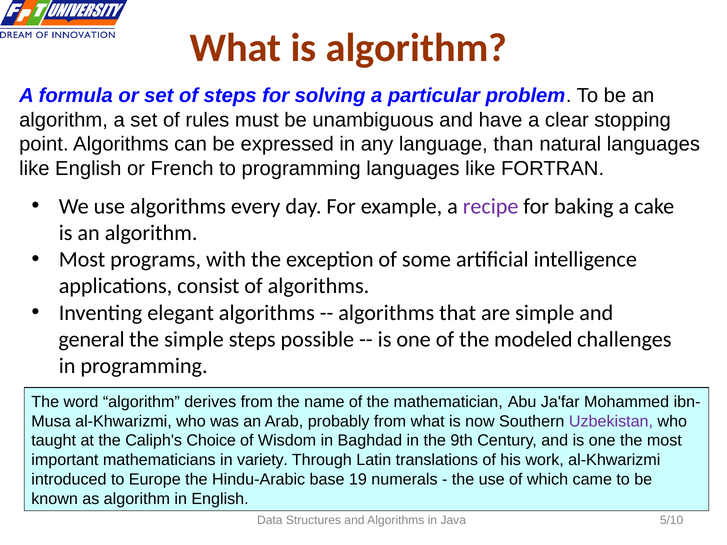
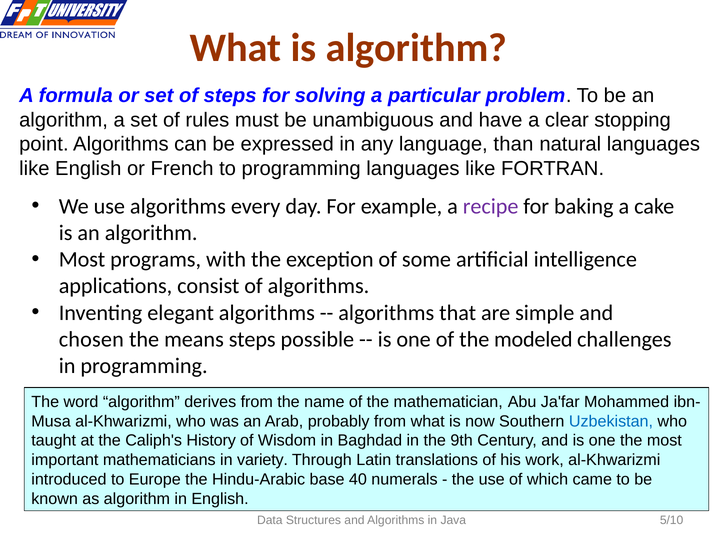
general: general -> chosen
the simple: simple -> means
Uzbekistan colour: purple -> blue
Choice: Choice -> History
19: 19 -> 40
